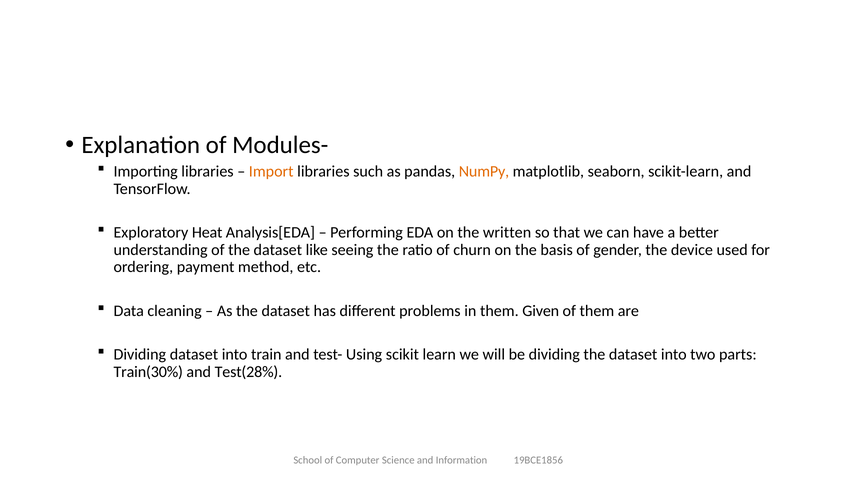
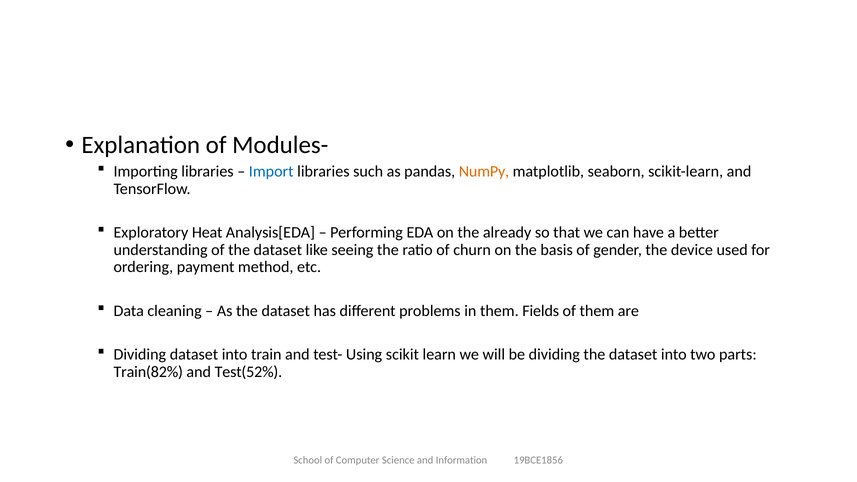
Import colour: orange -> blue
written: written -> already
Given: Given -> Fields
Train(30%: Train(30% -> Train(82%
Test(28%: Test(28% -> Test(52%
